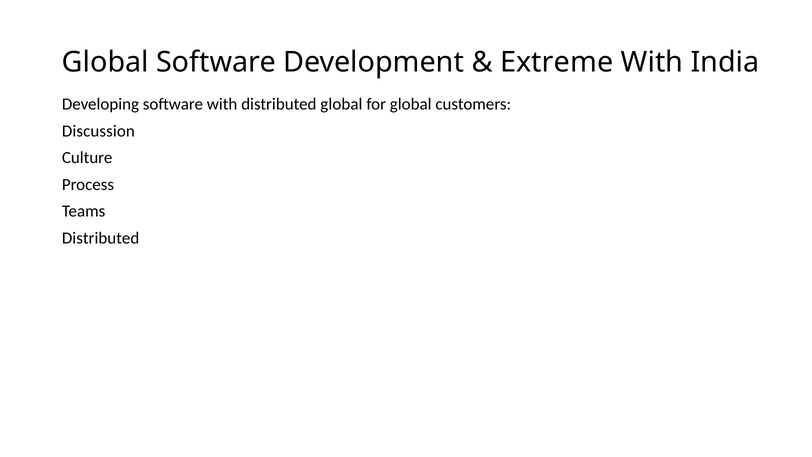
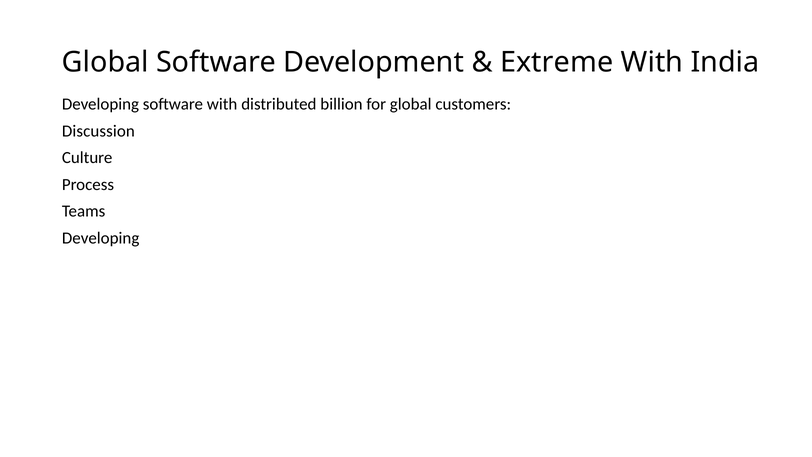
distributed global: global -> billion
Distributed at (101, 238): Distributed -> Developing
